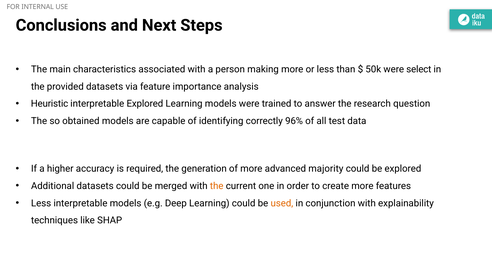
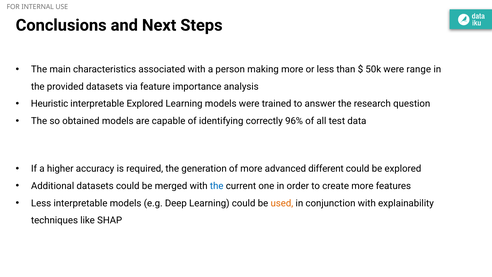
select: select -> range
majority: majority -> different
the at (217, 186) colour: orange -> blue
